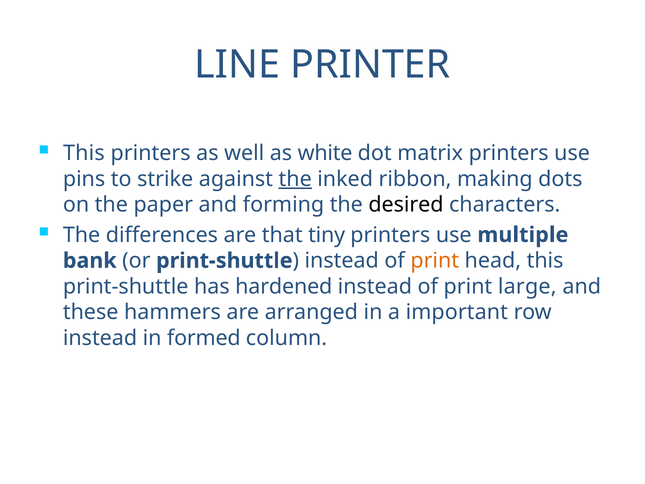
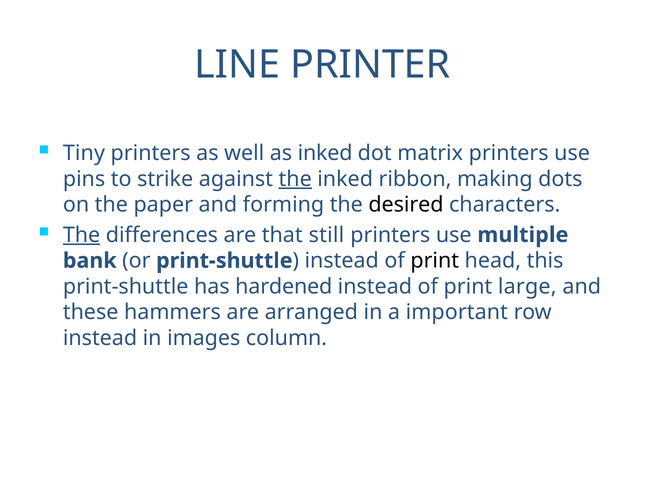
This at (84, 153): This -> Tiny
as white: white -> inked
The at (82, 235) underline: none -> present
tiny: tiny -> still
print at (435, 261) colour: orange -> black
formed: formed -> images
